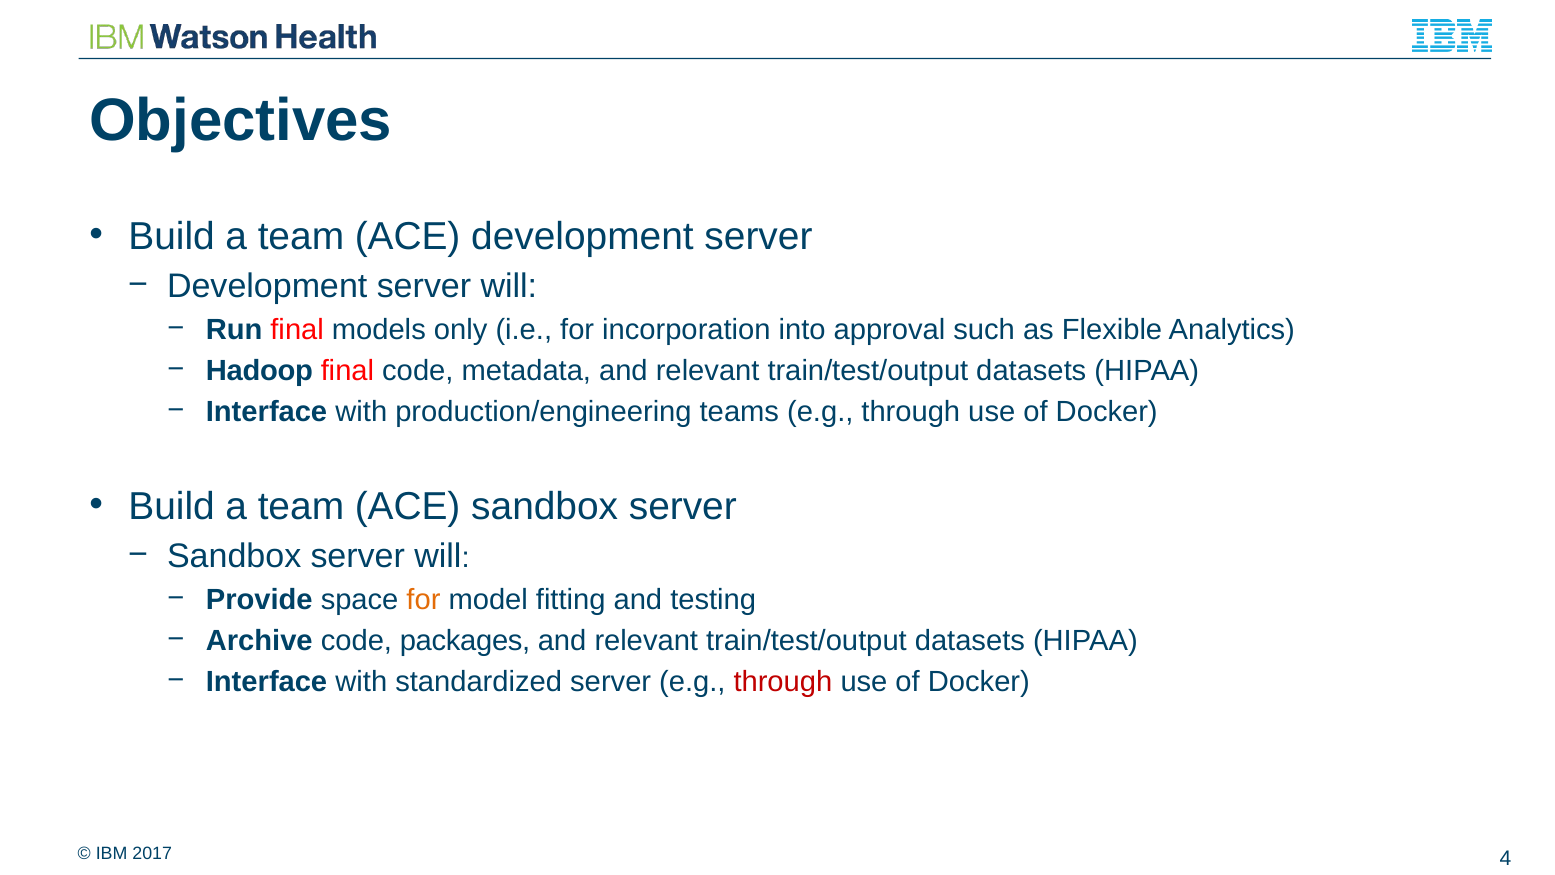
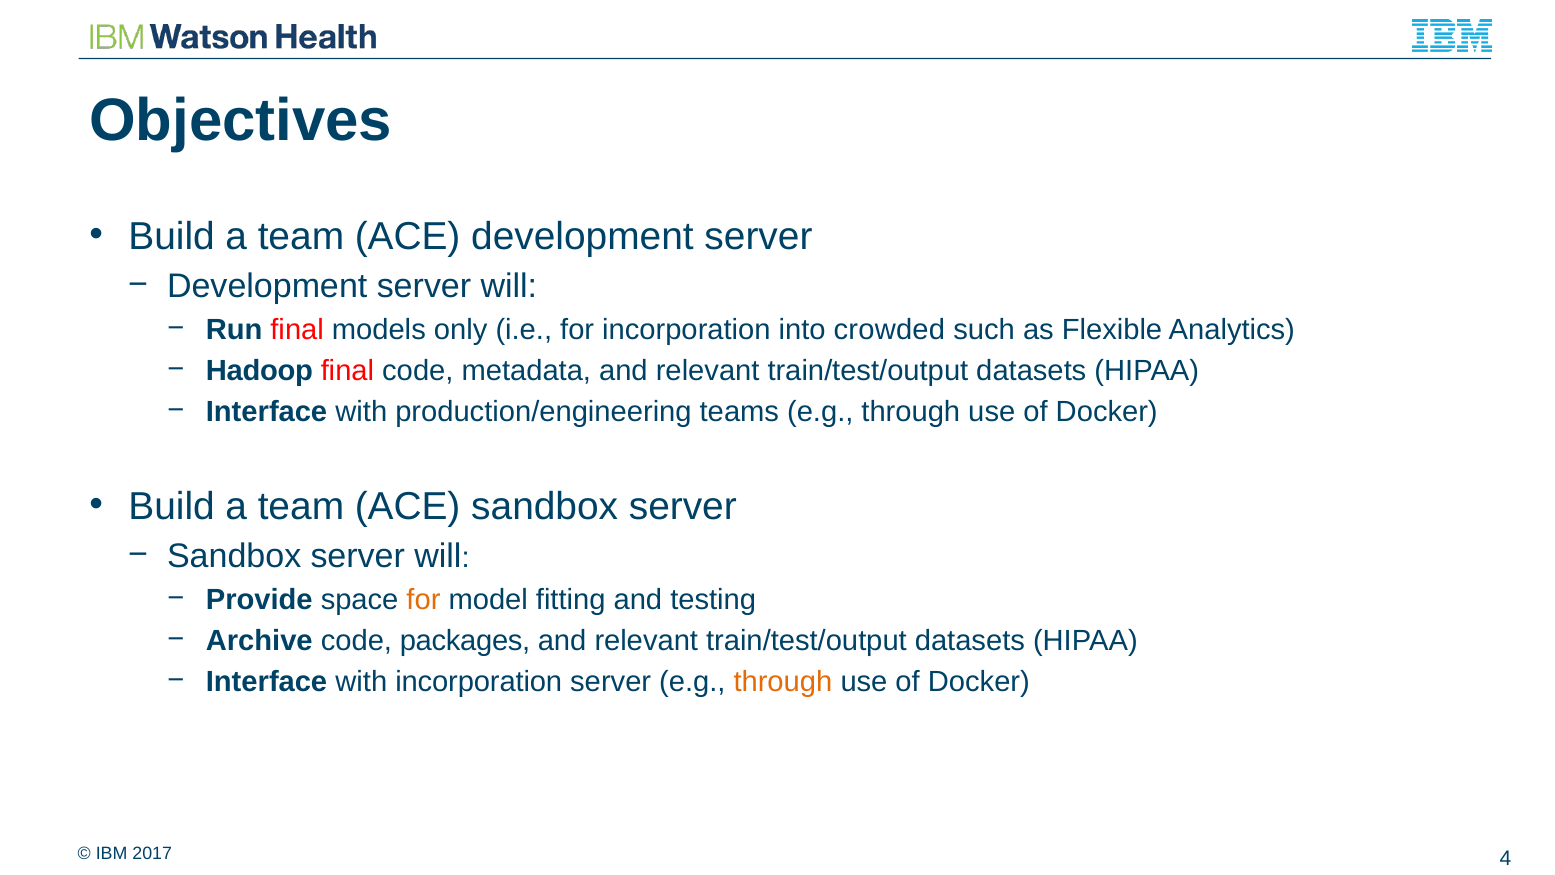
approval: approval -> crowded
with standardized: standardized -> incorporation
through at (783, 681) colour: red -> orange
